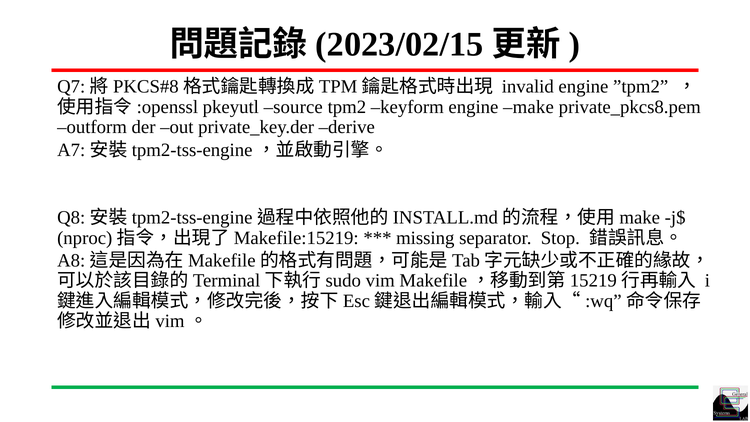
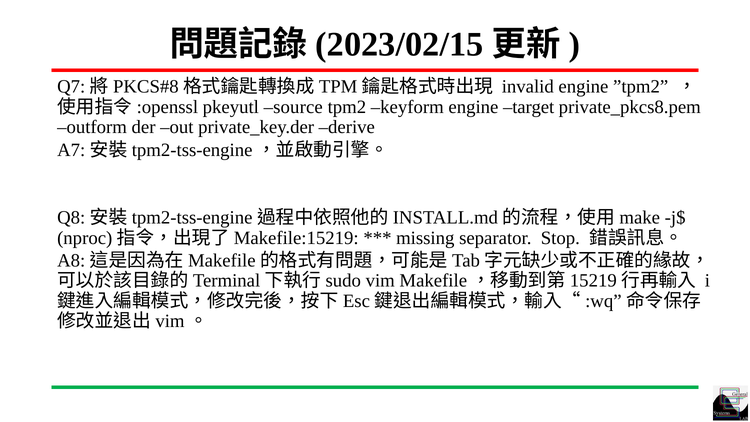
make: make -> target
